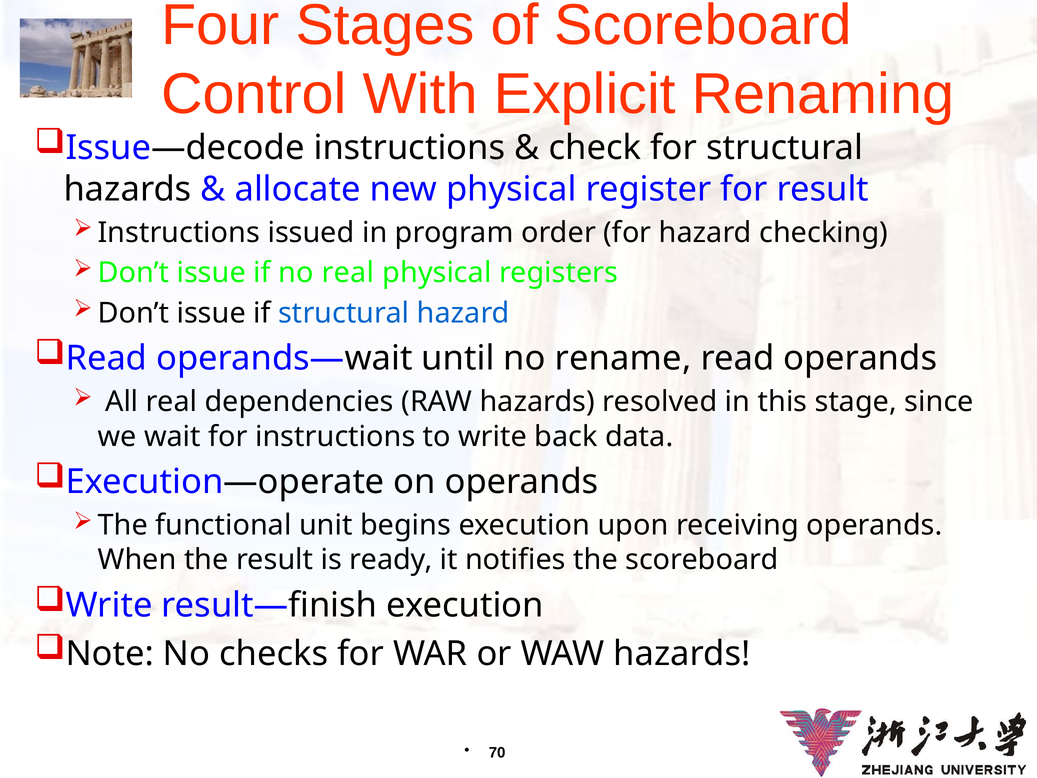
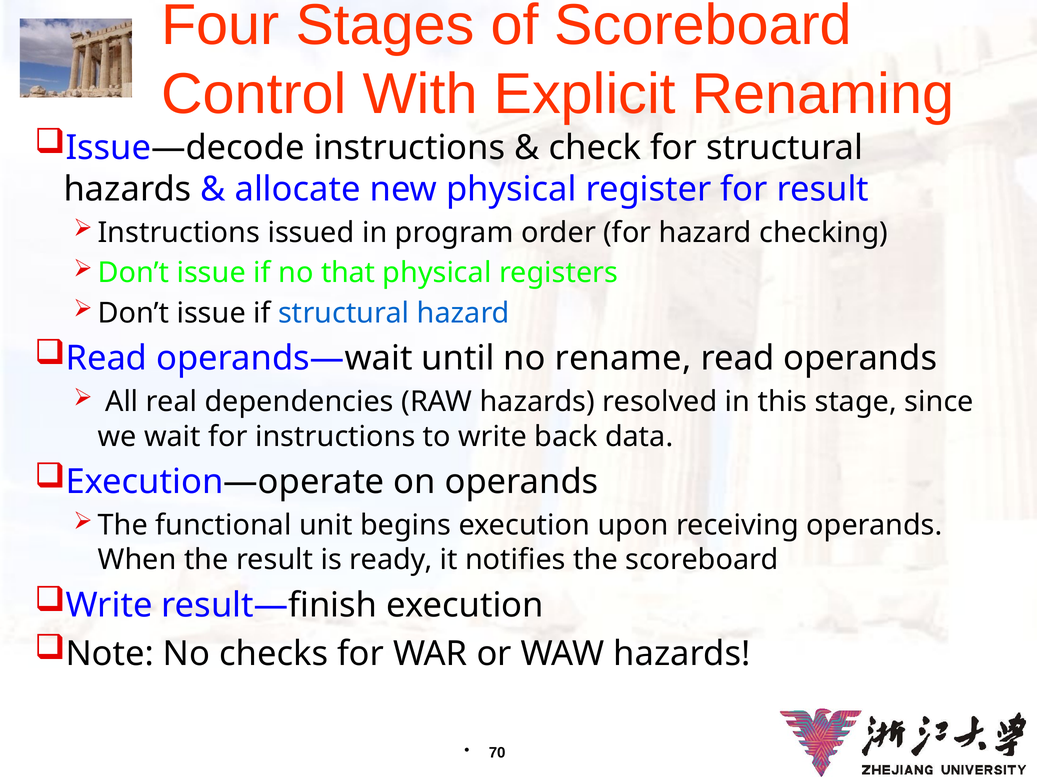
no real: real -> that
